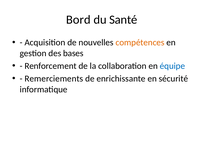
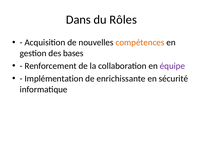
Bord: Bord -> Dans
Santé: Santé -> Rôles
équipe colour: blue -> purple
Remerciements: Remerciements -> Implémentation
